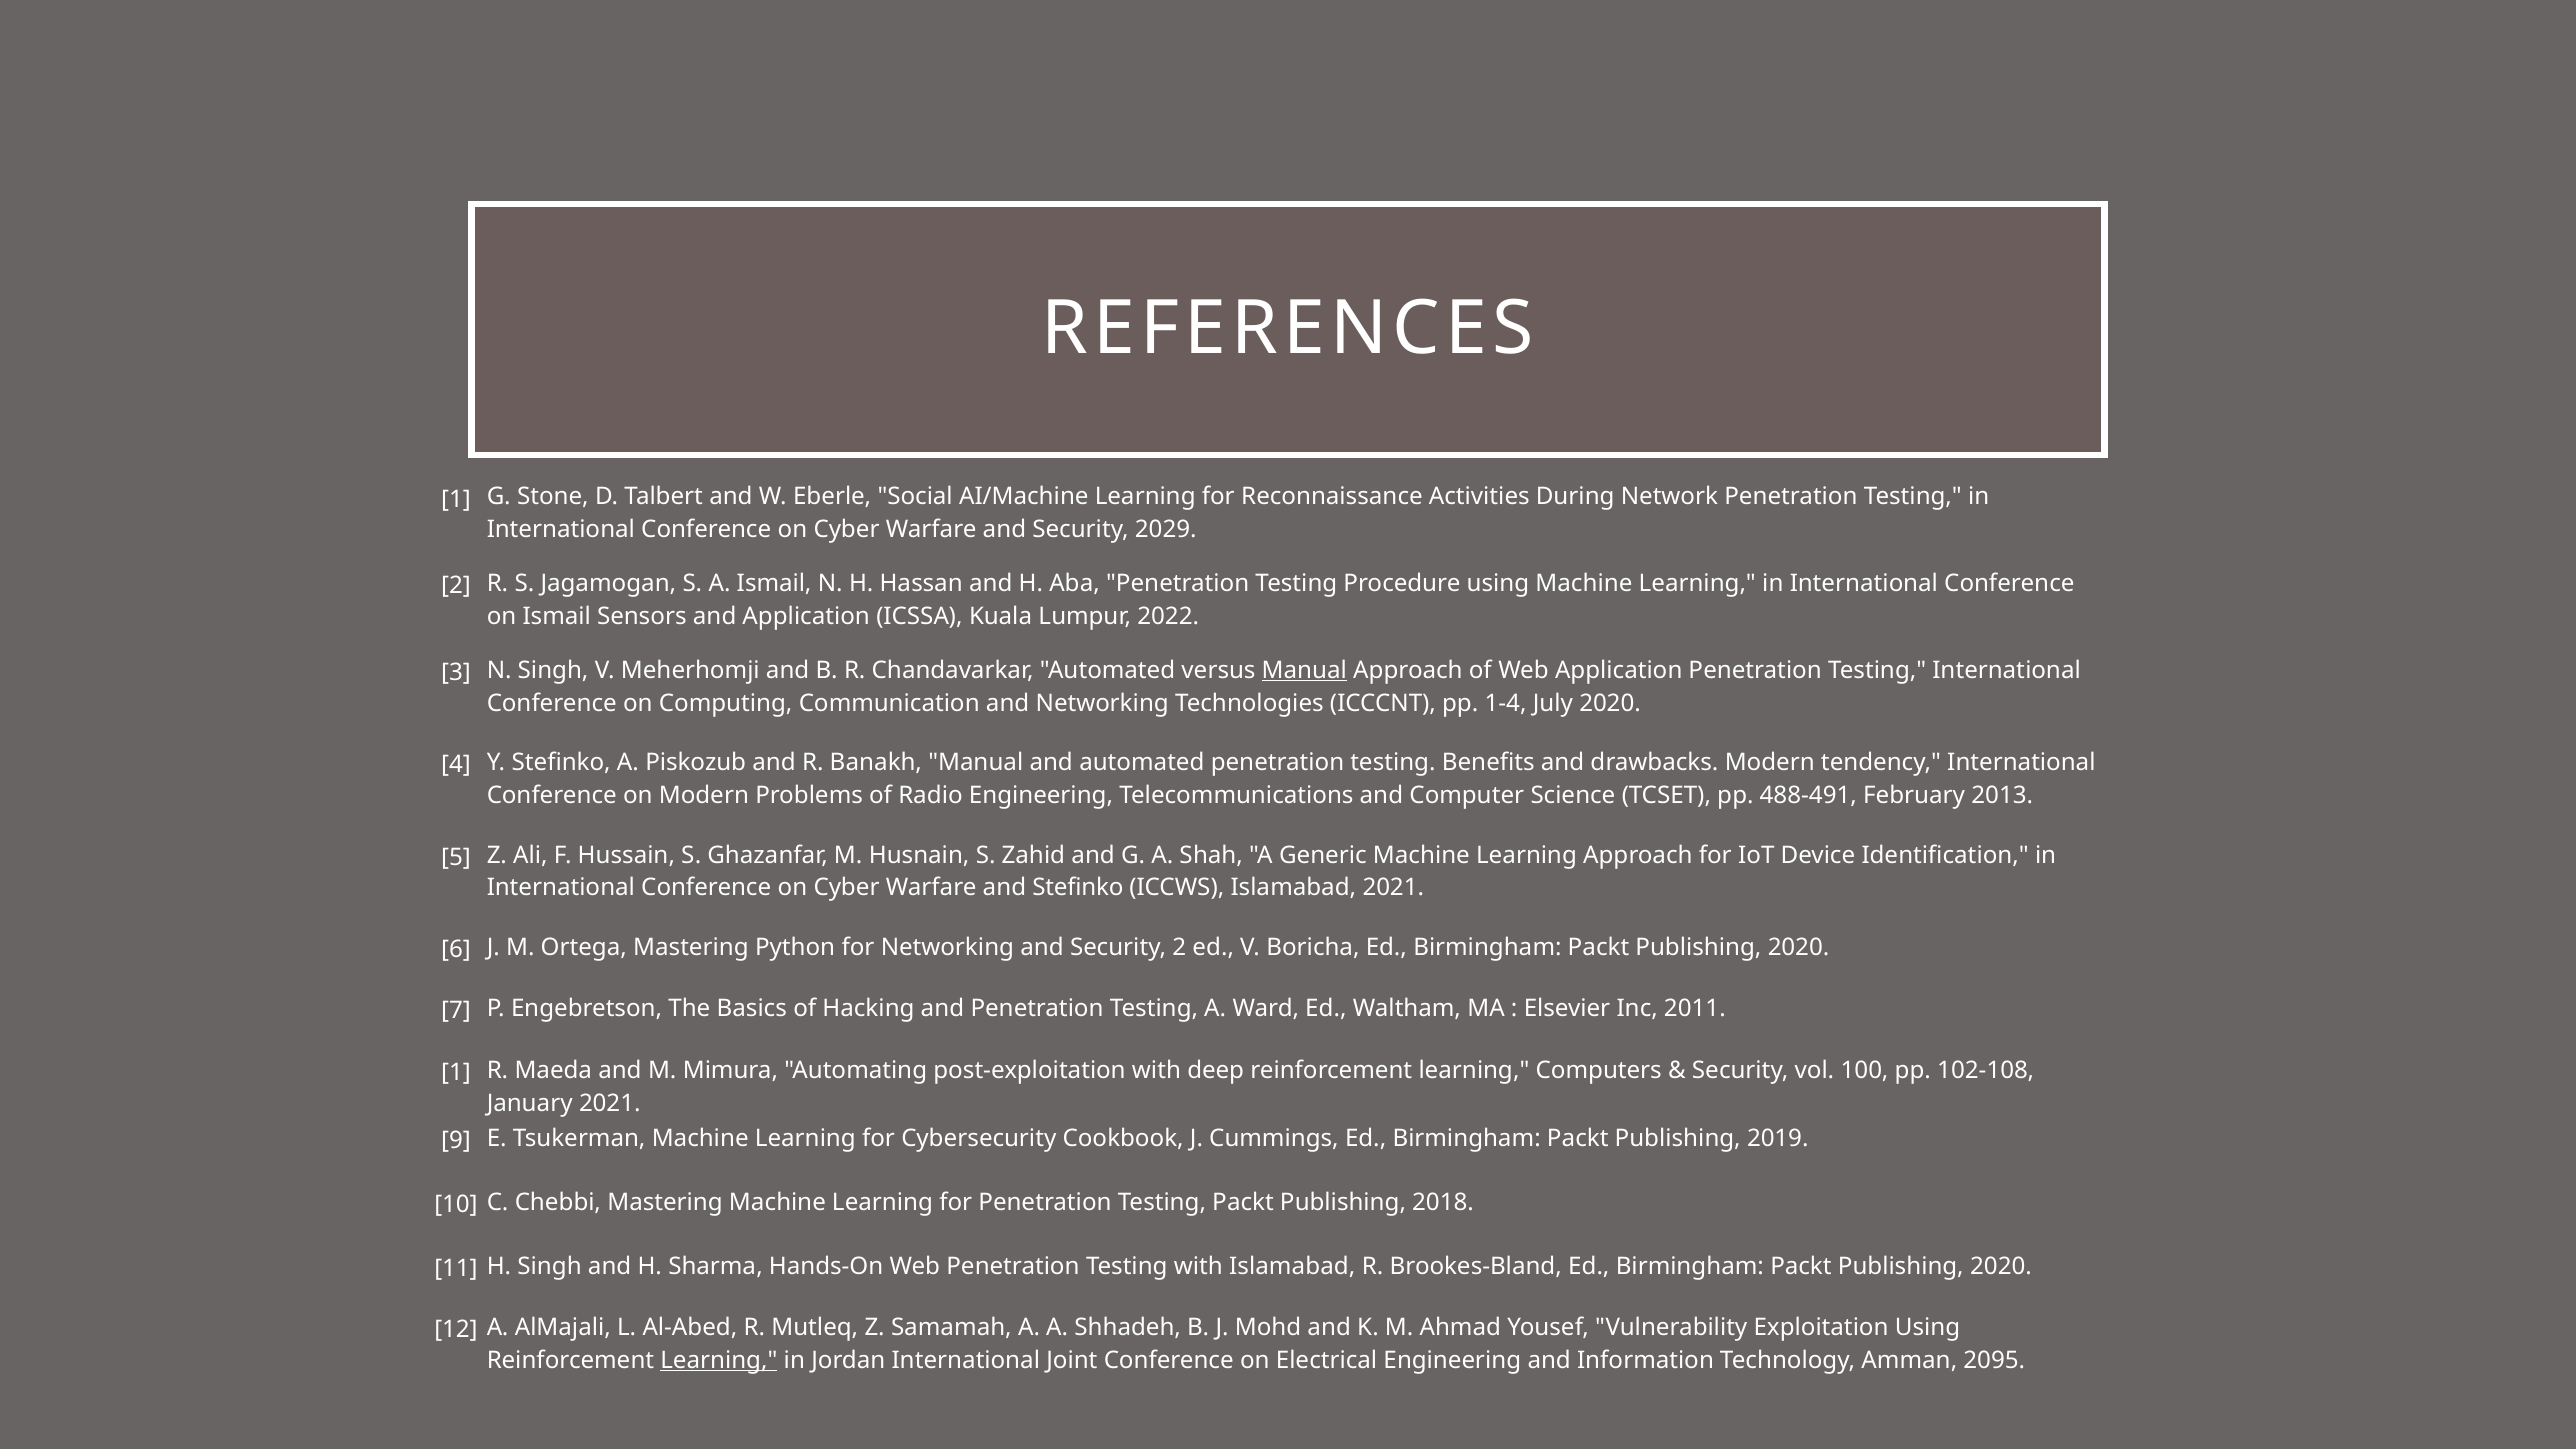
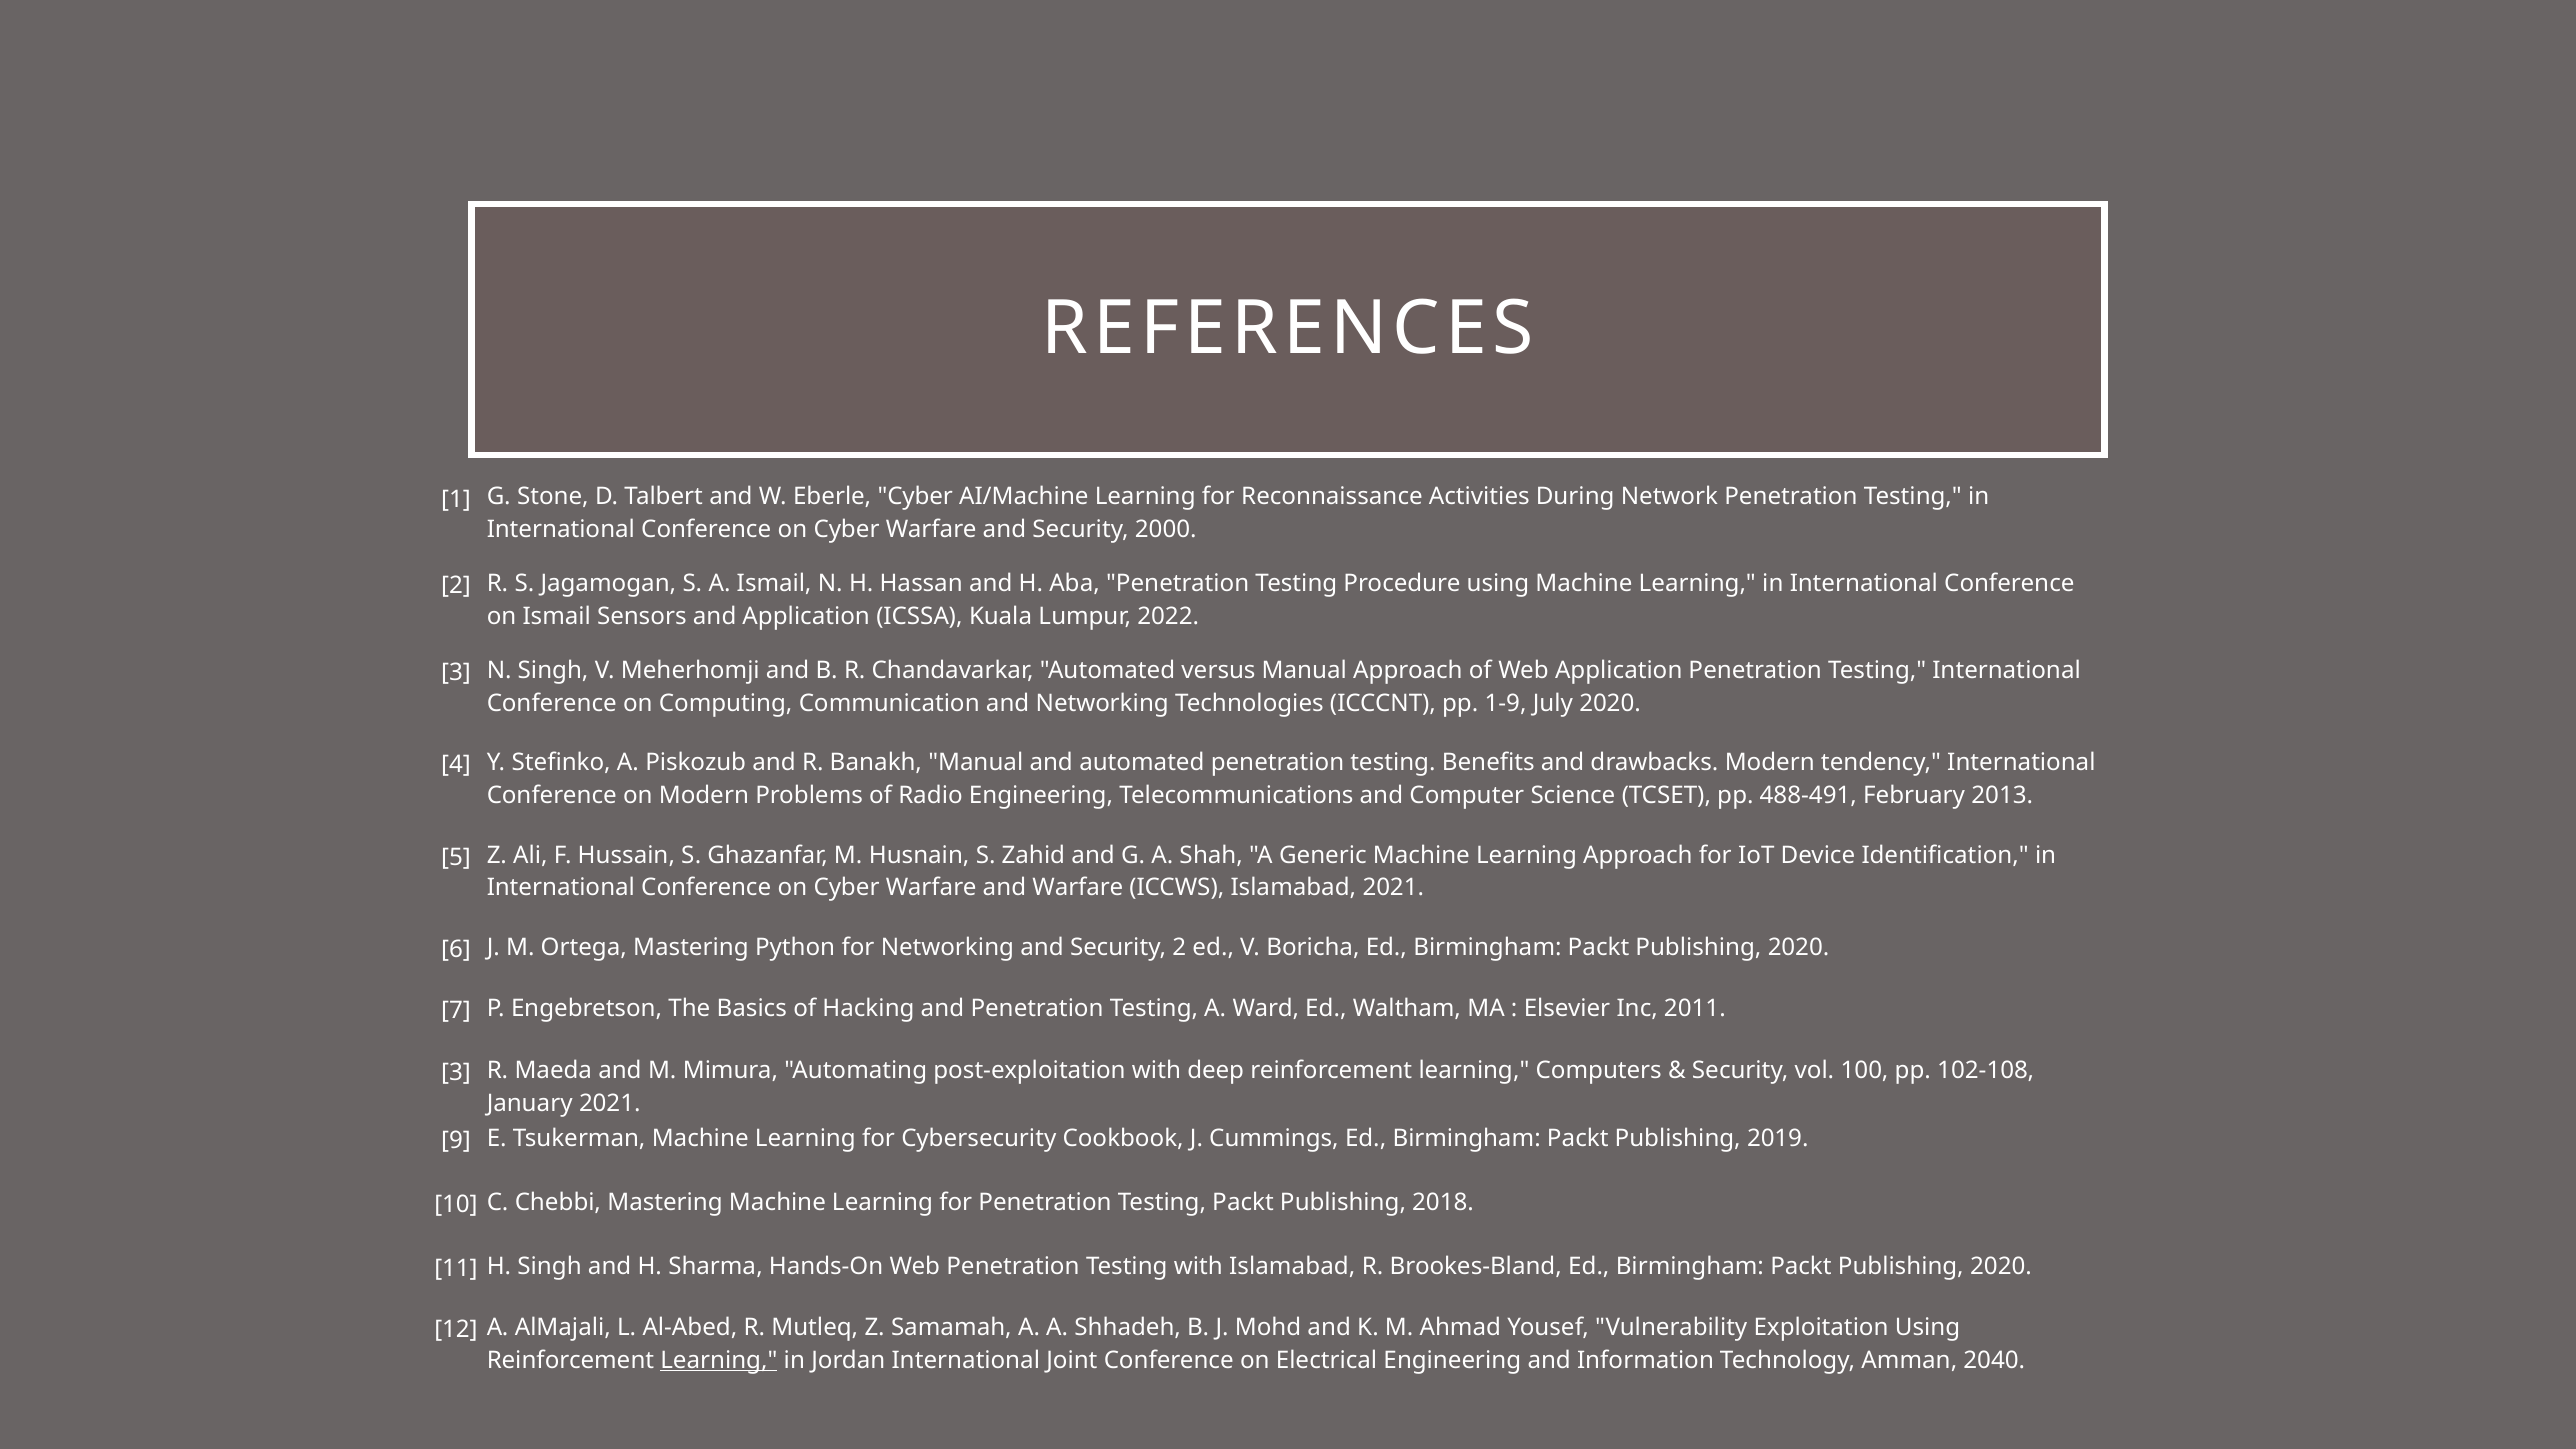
Eberle Social: Social -> Cyber
2029: 2029 -> 2000
Manual at (1304, 670) underline: present -> none
1-4: 1-4 -> 1-9
and Stefinko: Stefinko -> Warfare
1 at (456, 1073): 1 -> 3
2095: 2095 -> 2040
